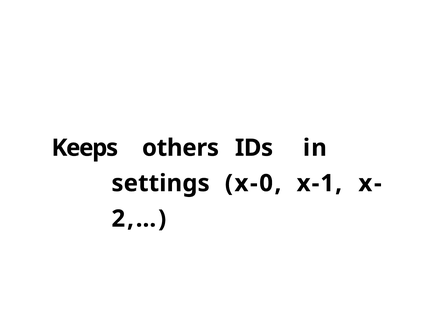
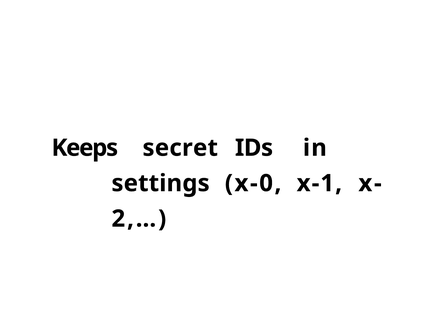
others: others -> secret
